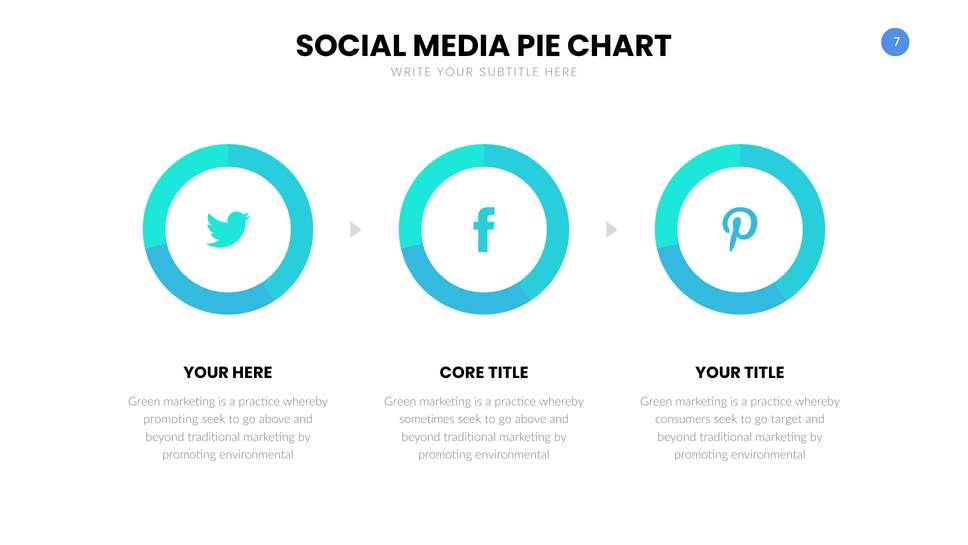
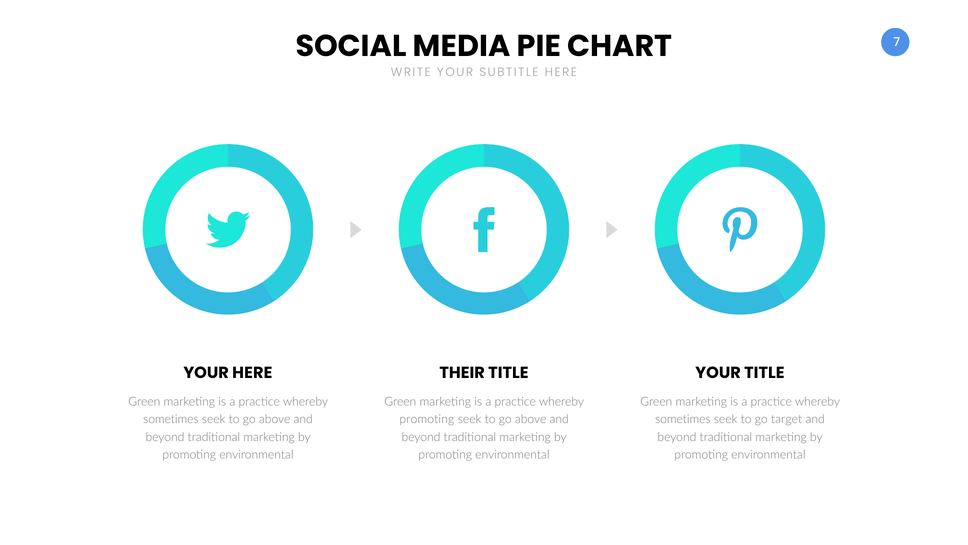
CORE: CORE -> THEIR
promoting at (171, 419): promoting -> sometimes
sometimes at (427, 419): sometimes -> promoting
consumers at (683, 419): consumers -> sometimes
